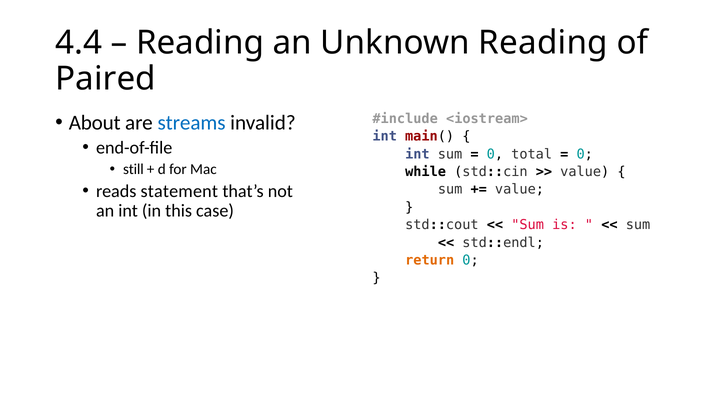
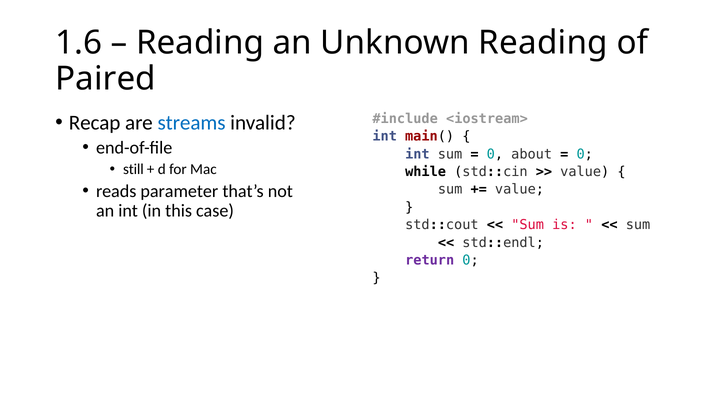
4.4: 4.4 -> 1.6
About: About -> Recap
total: total -> about
statement: statement -> parameter
return colour: orange -> purple
